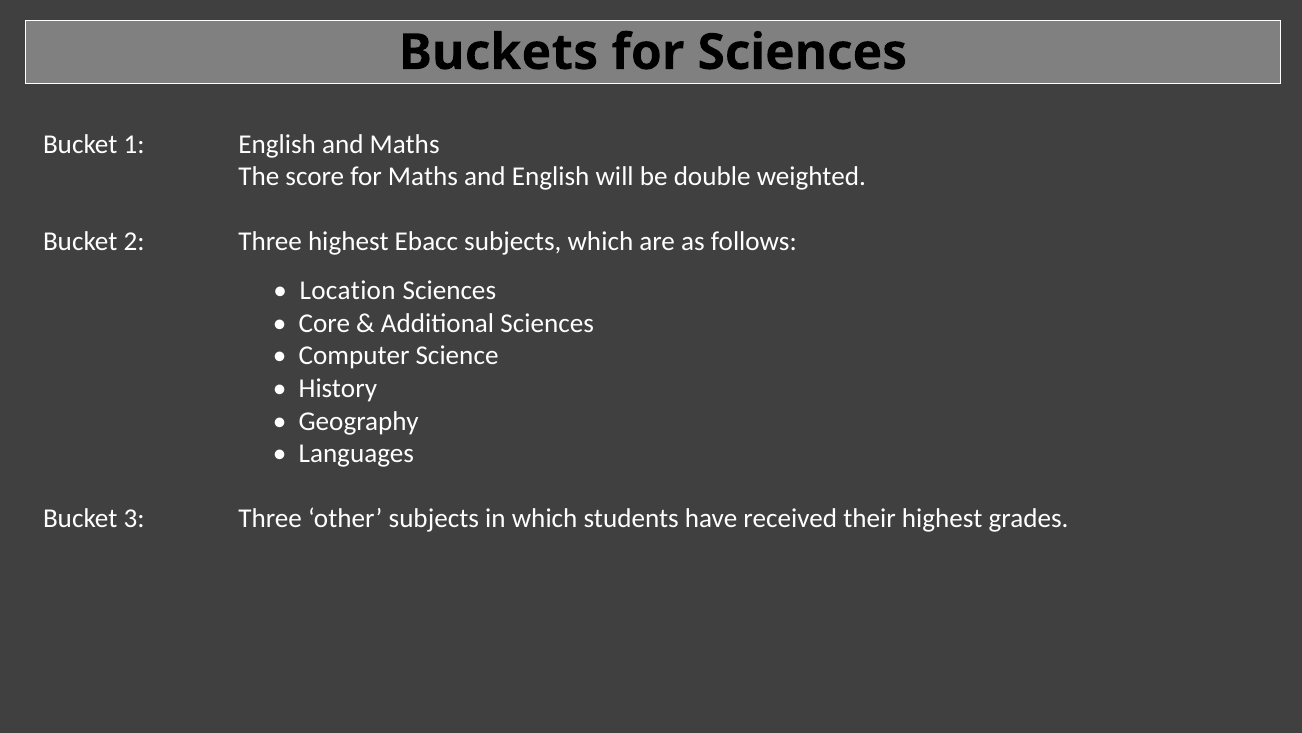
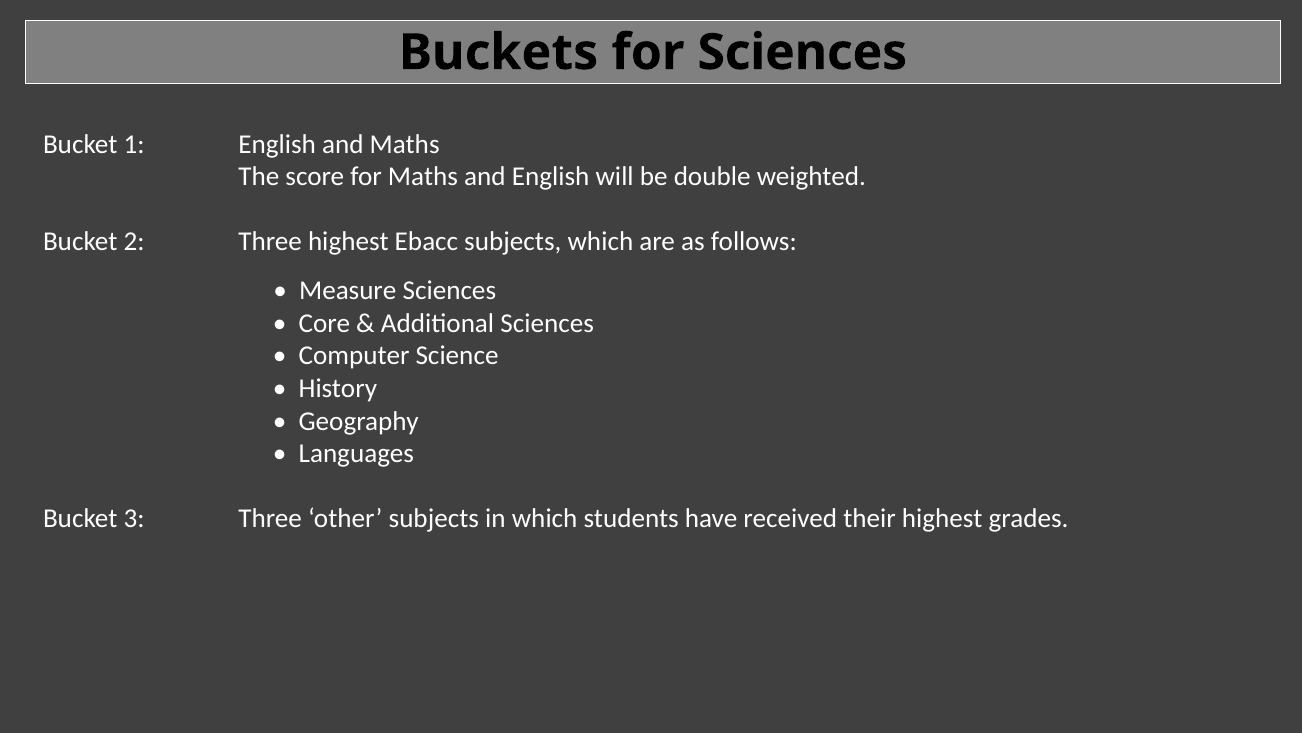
Location: Location -> Measure
